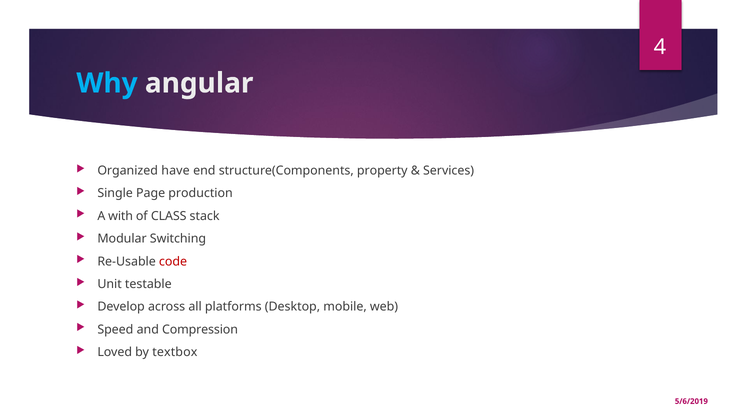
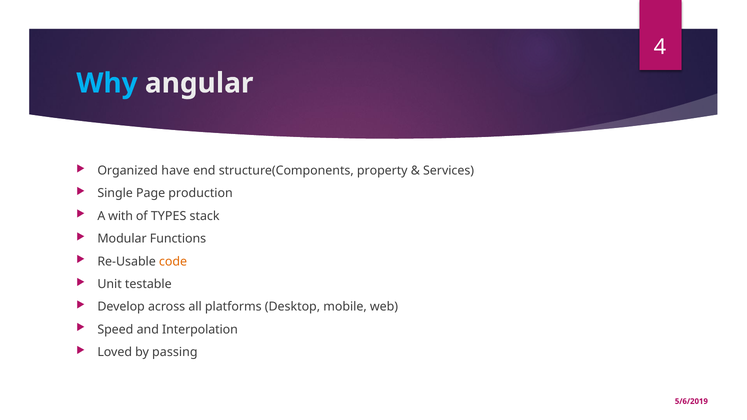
CLASS: CLASS -> TYPES
Switching: Switching -> Functions
code colour: red -> orange
Compression: Compression -> Interpolation
textbox: textbox -> passing
